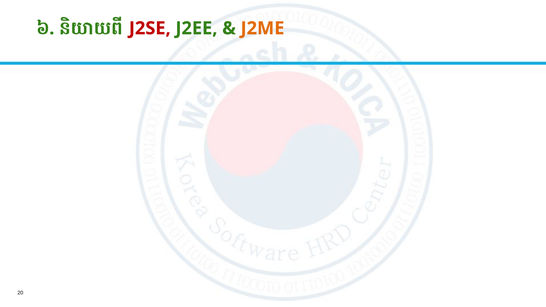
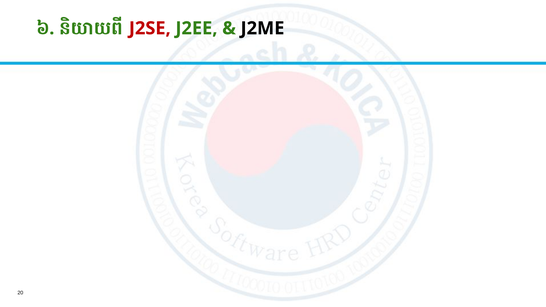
J2ME colour: orange -> black
